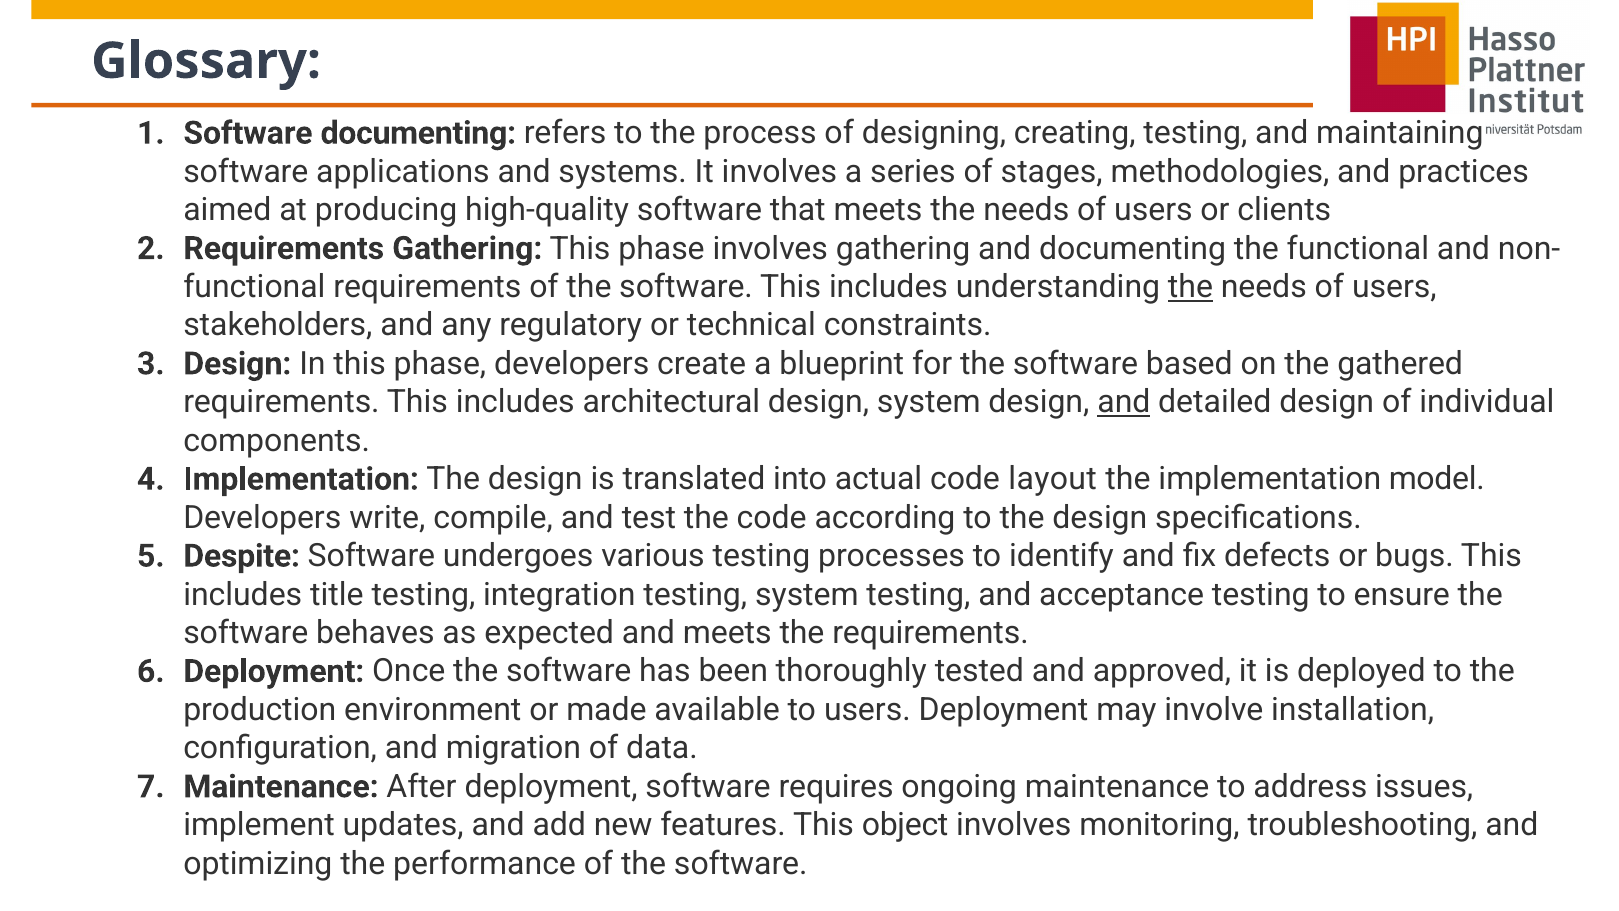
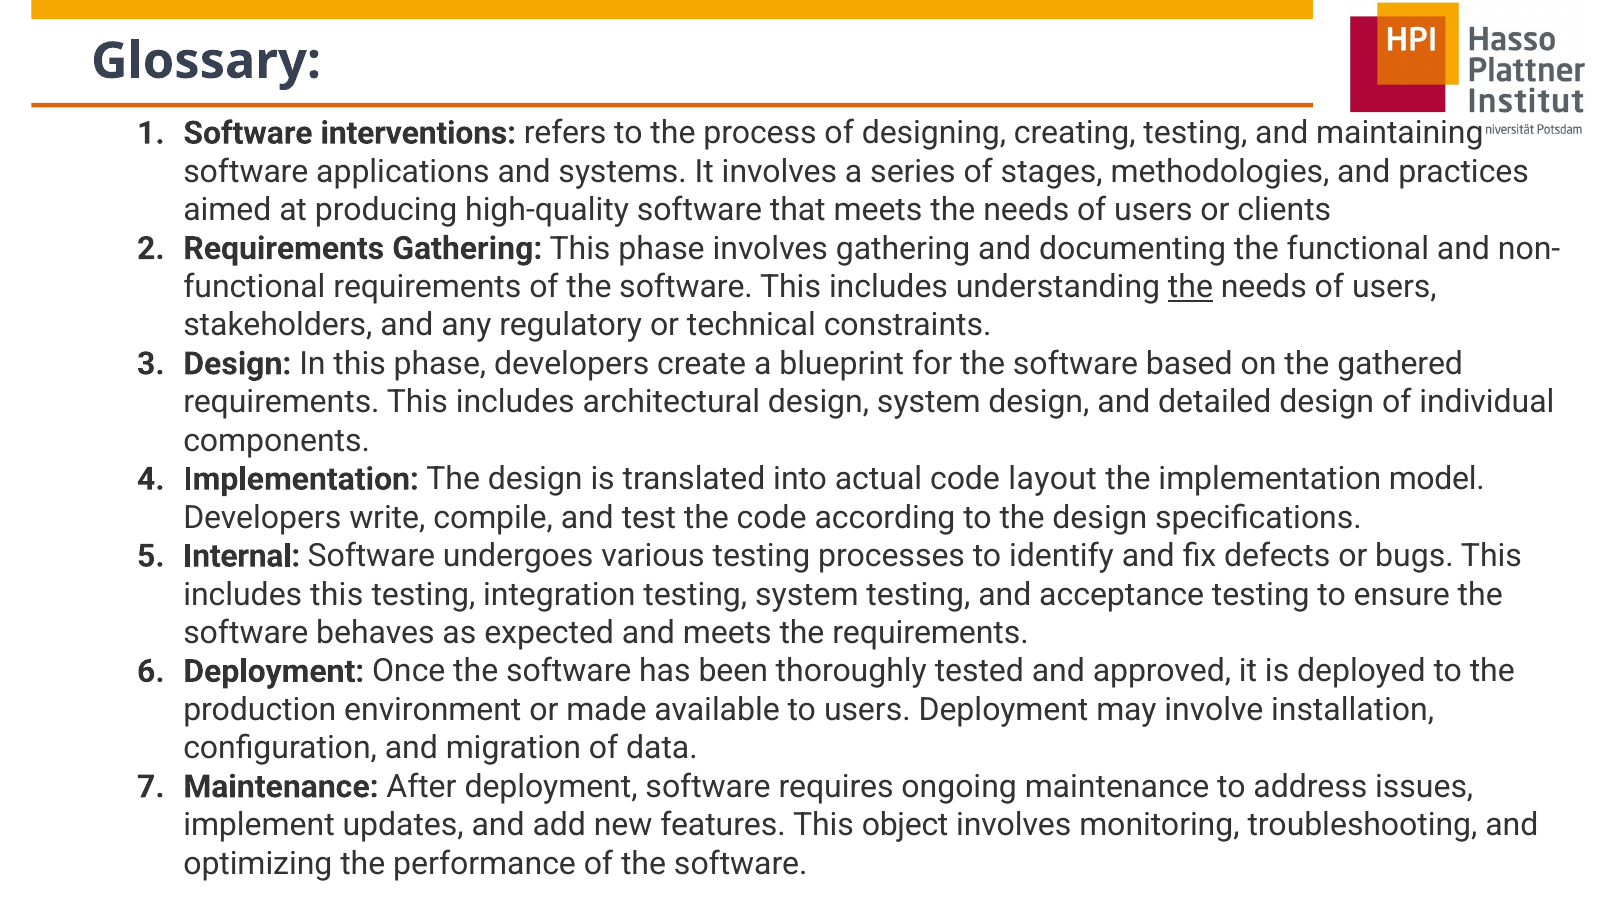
Software documenting: documenting -> interventions
and at (1124, 402) underline: present -> none
Despite: Despite -> Internal
includes title: title -> this
